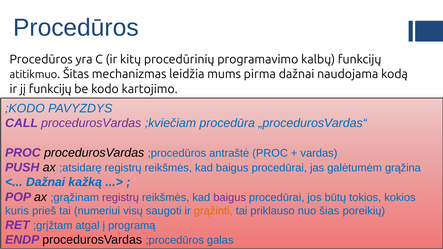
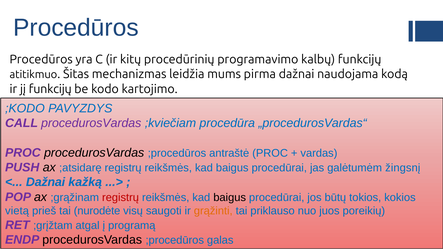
grąžina: grąžina -> žingsnį
registrų at (121, 198) colour: purple -> red
baigus at (230, 198) colour: purple -> black
kuris: kuris -> vietą
numeriui: numeriui -> nurodėte
šias: šias -> juos
